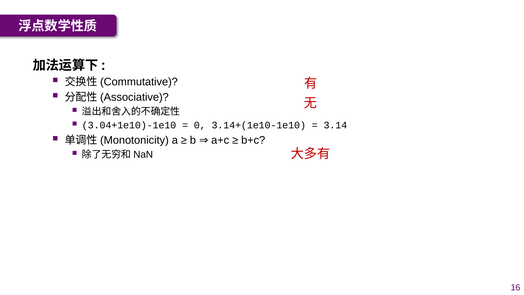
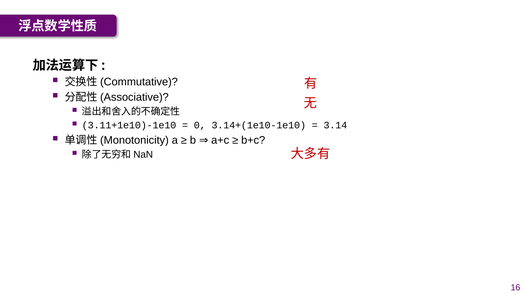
3.04+1e10)-1e10: 3.04+1e10)-1e10 -> 3.11+1e10)-1e10
